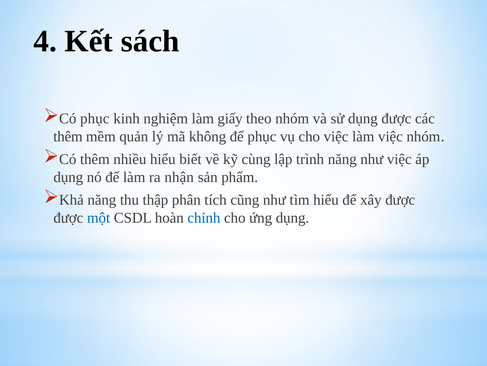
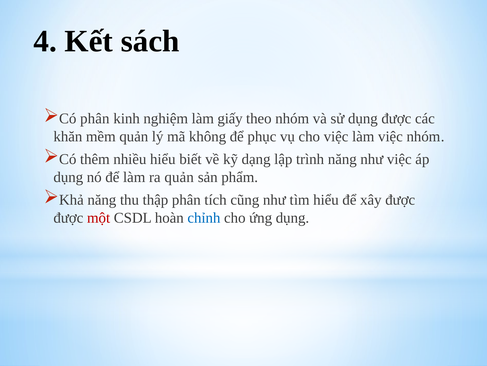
Có phục: phục -> phân
thêm at (68, 136): thêm -> khăn
cùng: cùng -> dạng
ra nhận: nhận -> quản
một colour: blue -> red
